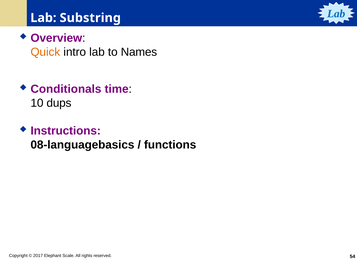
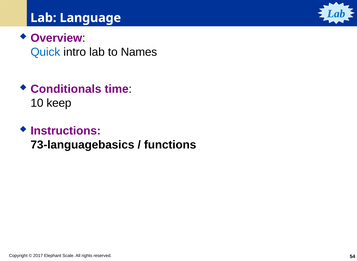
Substring: Substring -> Language
Quick colour: orange -> blue
dups: dups -> keep
08-languagebasics: 08-languagebasics -> 73-languagebasics
